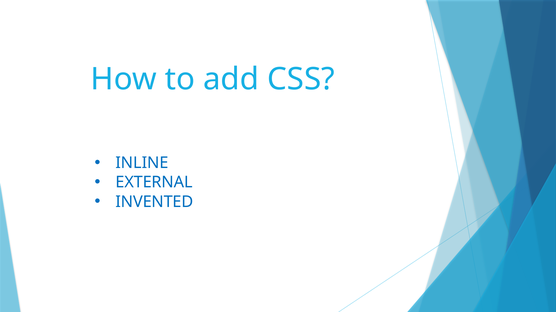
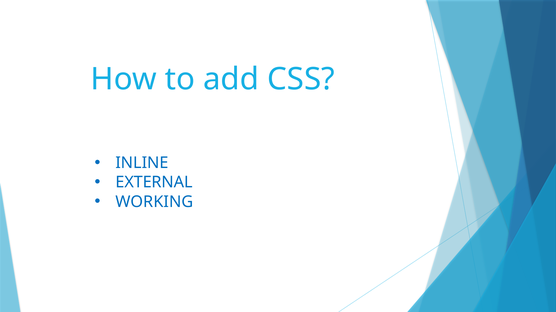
INVENTED: INVENTED -> WORKING
